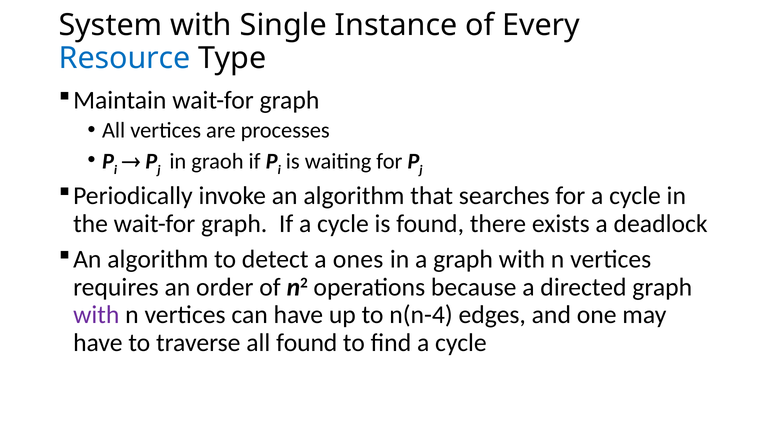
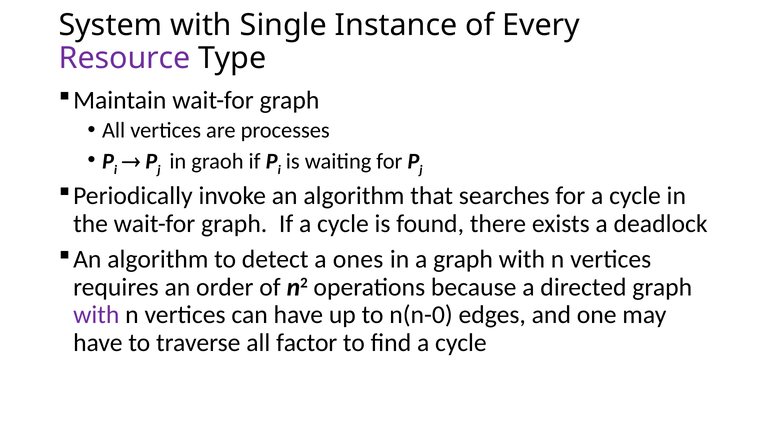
Resource colour: blue -> purple
n(n-4: n(n-4 -> n(n-0
all found: found -> factor
